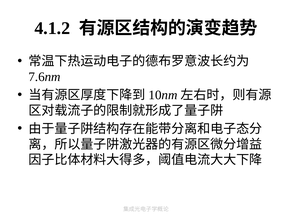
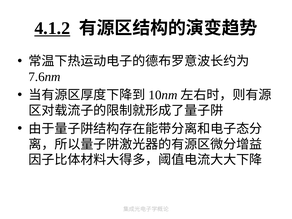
4.1.2 underline: none -> present
